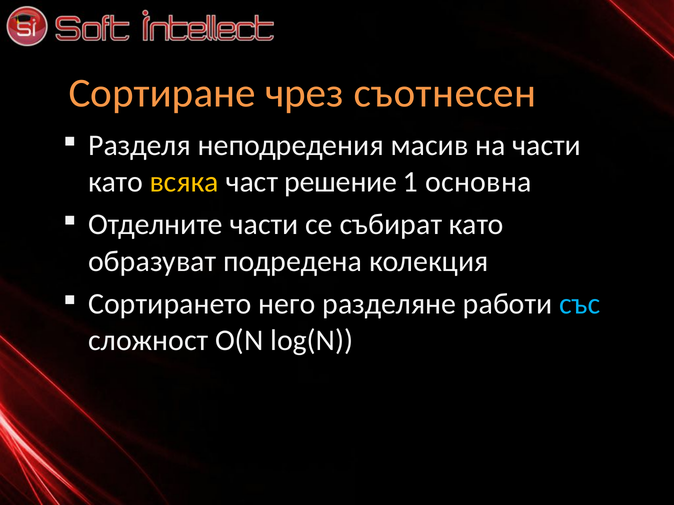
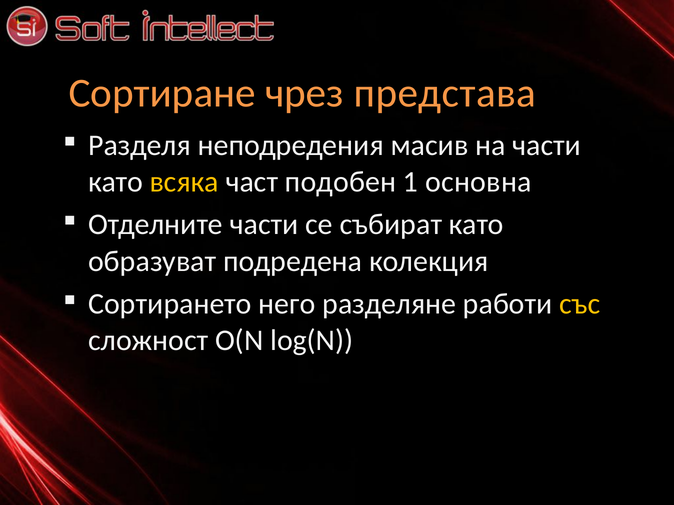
съотнесен: съотнесен -> представа
решение: решение -> подобен
със colour: light blue -> yellow
